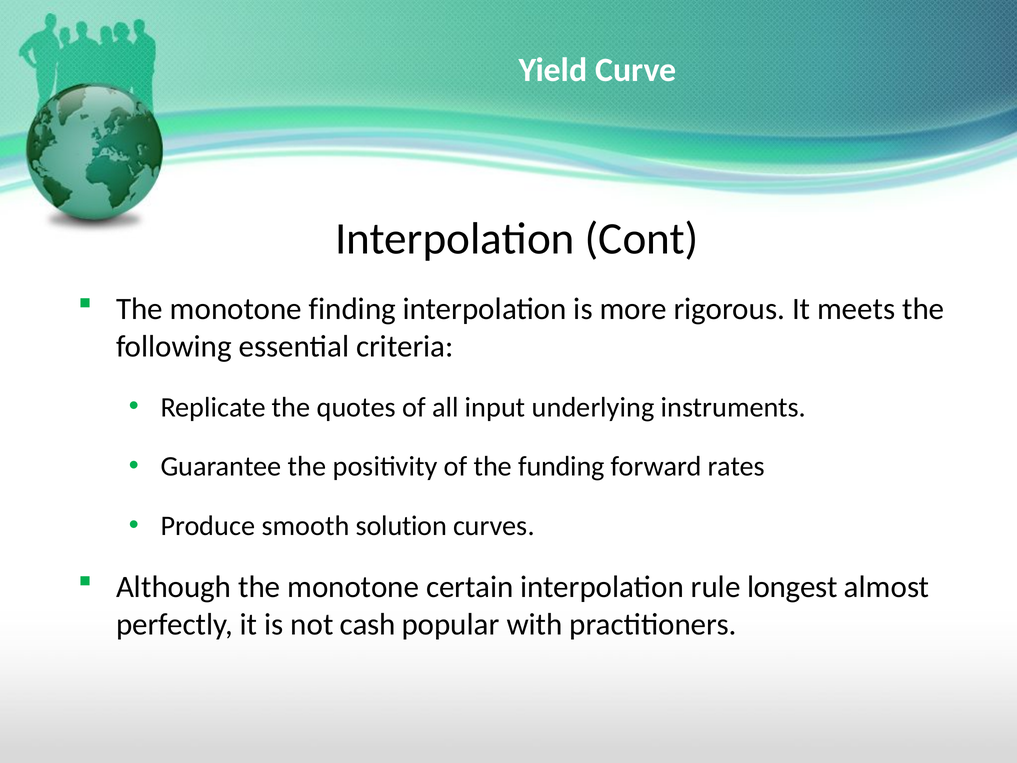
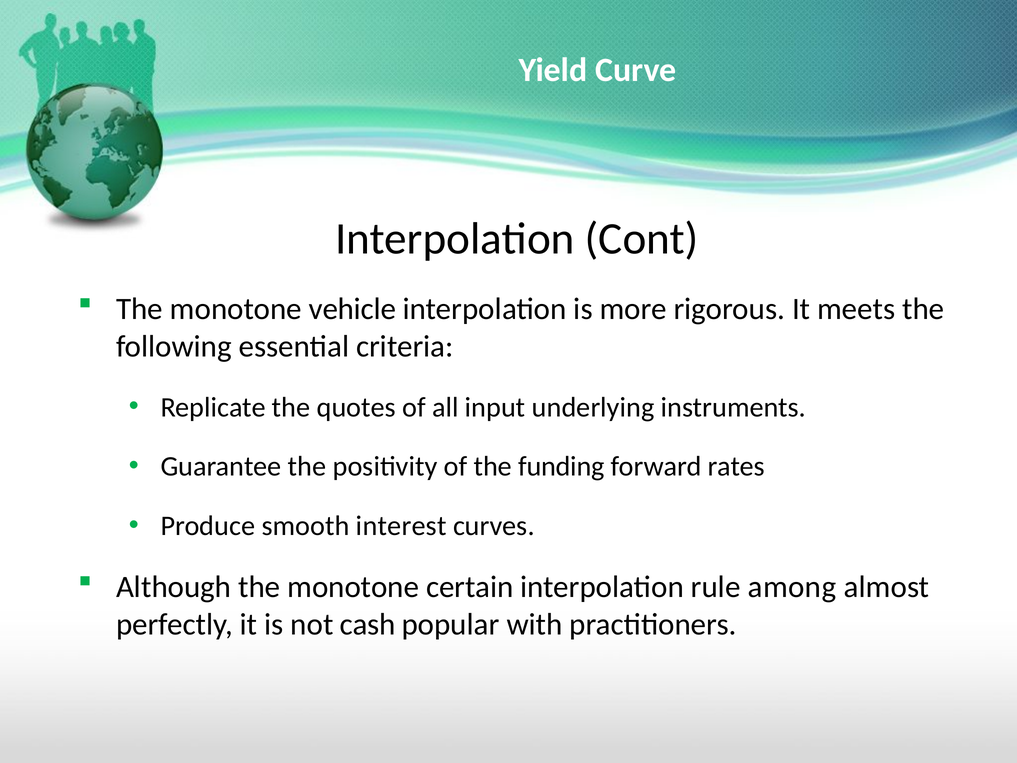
finding: finding -> vehicle
solution: solution -> interest
longest: longest -> among
